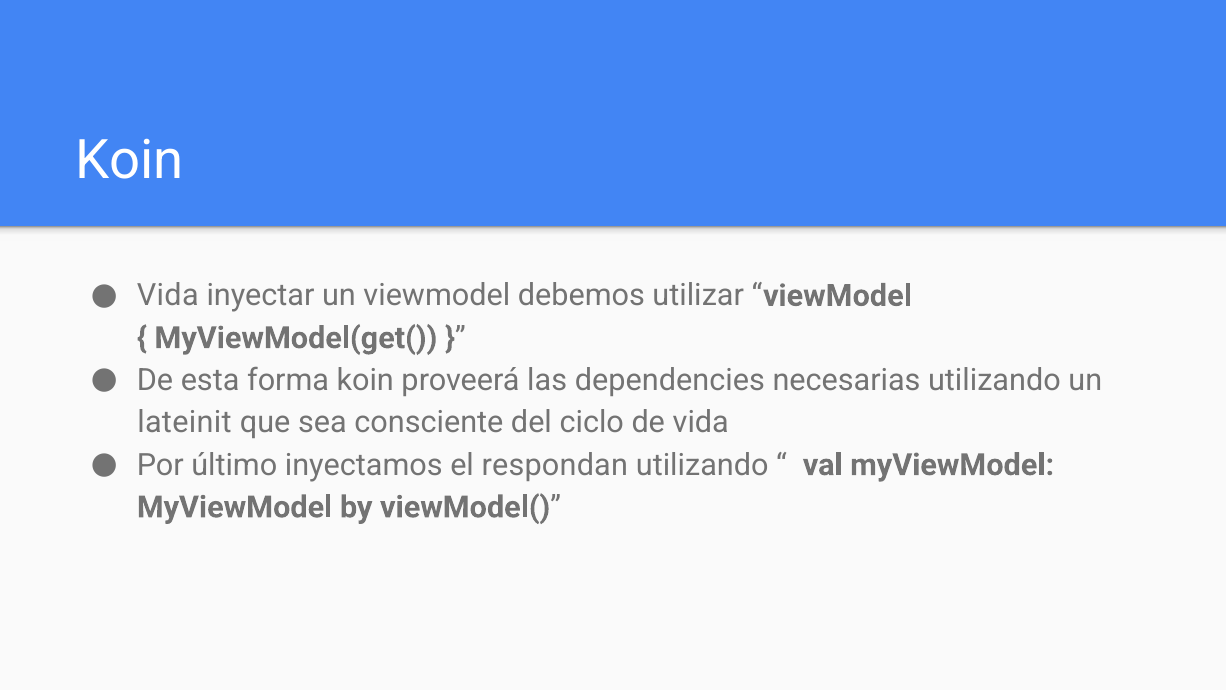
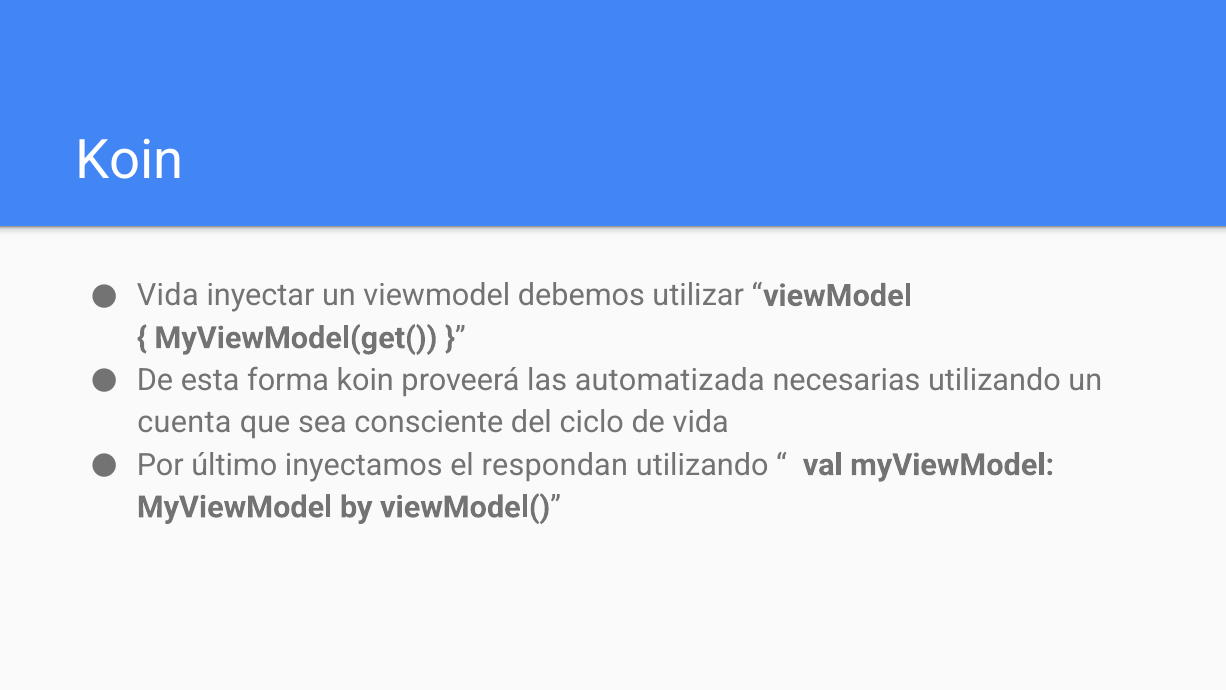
dependencies: dependencies -> automatizada
lateinit: lateinit -> cuenta
